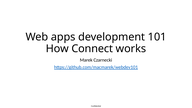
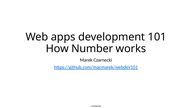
Connect: Connect -> Number
